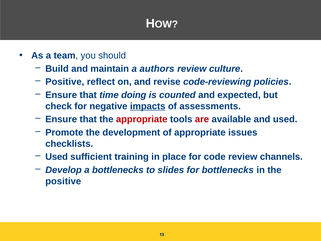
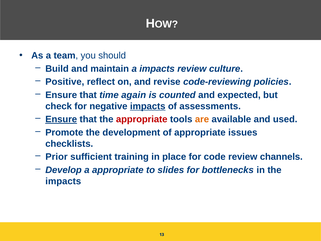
a authors: authors -> impacts
doing: doing -> again
Ensure at (61, 119) underline: none -> present
are colour: red -> orange
Used at (57, 157): Used -> Prior
a bottlenecks: bottlenecks -> appropriate
positive at (63, 181): positive -> impacts
